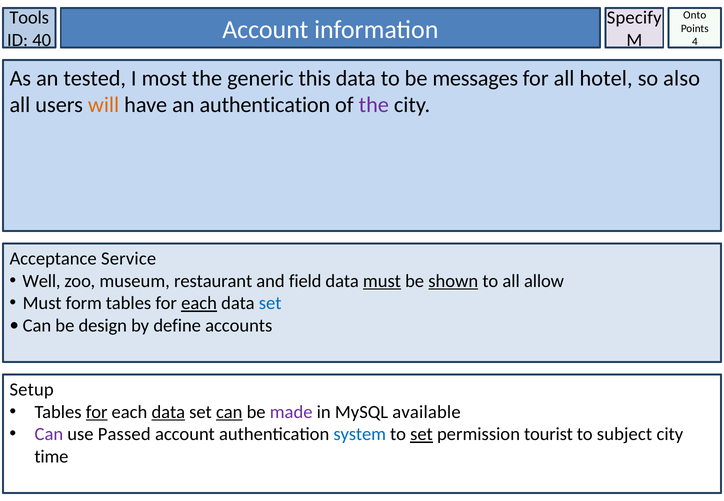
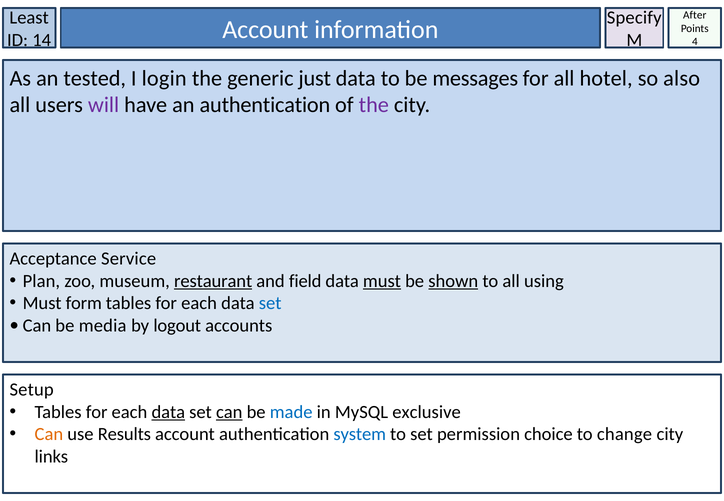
Tools: Tools -> Least
Onto: Onto -> After
40: 40 -> 14
most: most -> login
this: this -> just
will colour: orange -> purple
Well: Well -> Plan
restaurant underline: none -> present
allow: allow -> using
each at (199, 303) underline: present -> none
design: design -> media
define: define -> logout
for at (97, 412) underline: present -> none
made colour: purple -> blue
available: available -> exclusive
Can at (49, 434) colour: purple -> orange
Passed: Passed -> Results
set at (422, 434) underline: present -> none
tourist: tourist -> choice
subject: subject -> change
time: time -> links
